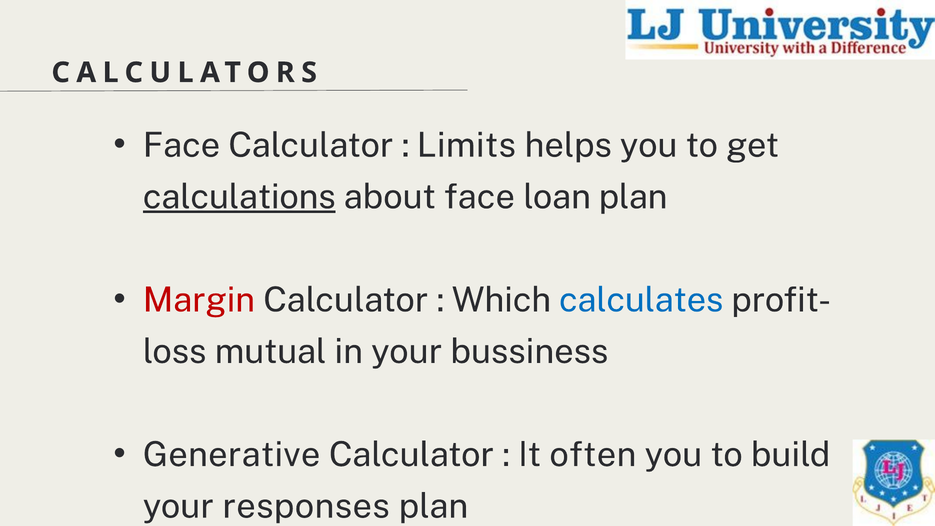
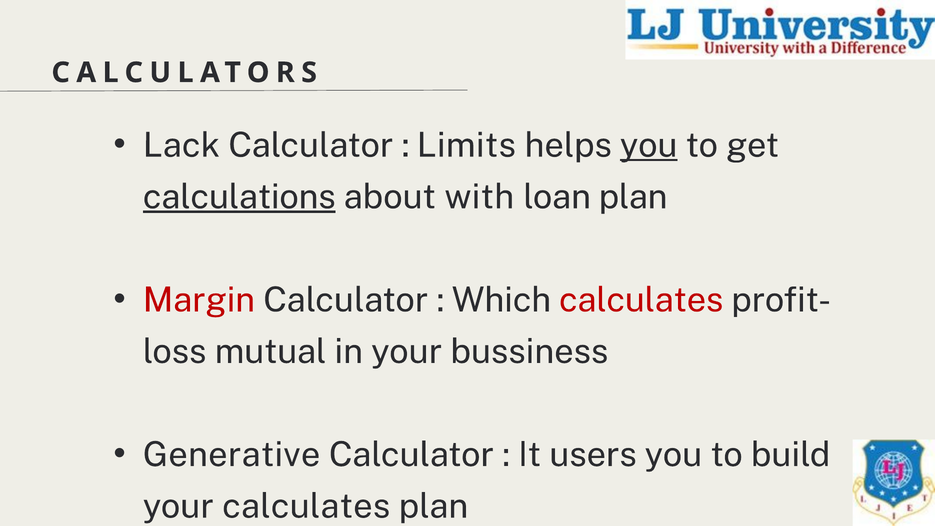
Face at (182, 145): Face -> Lack
you at (649, 145) underline: none -> present
about face: face -> with
calculates at (641, 300) colour: blue -> red
often: often -> users
your responses: responses -> calculates
